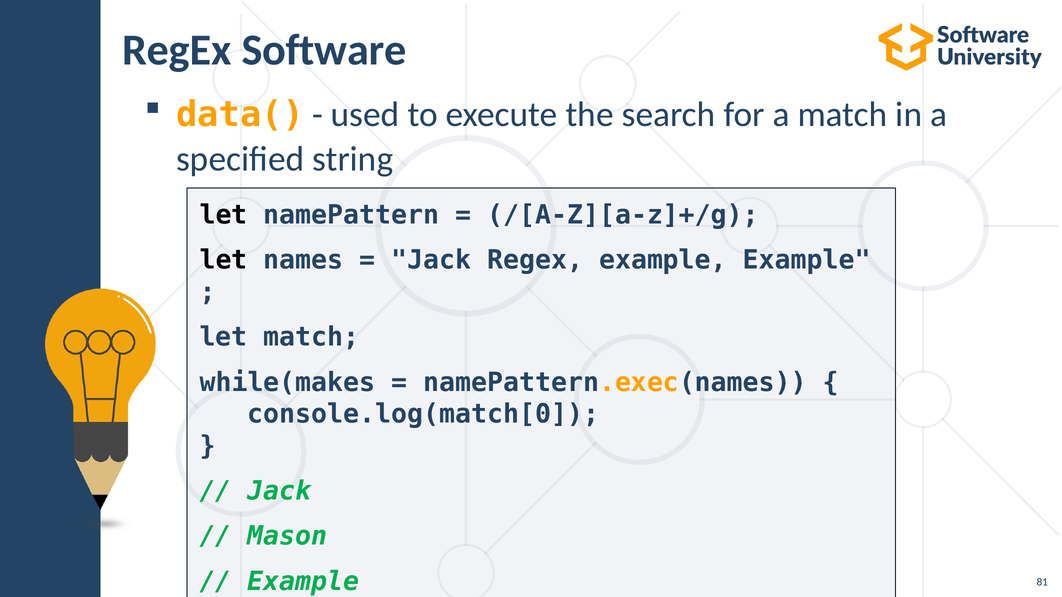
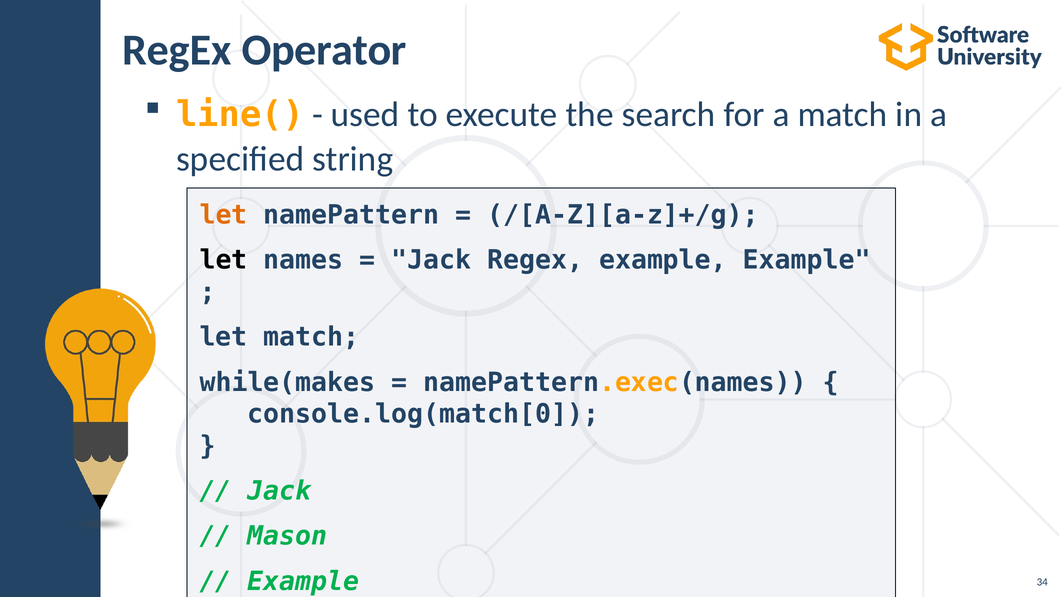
Software: Software -> Operator
data(: data( -> line(
let at (224, 215) colour: black -> orange
81: 81 -> 34
